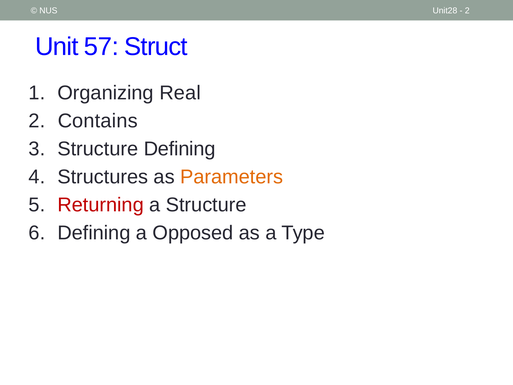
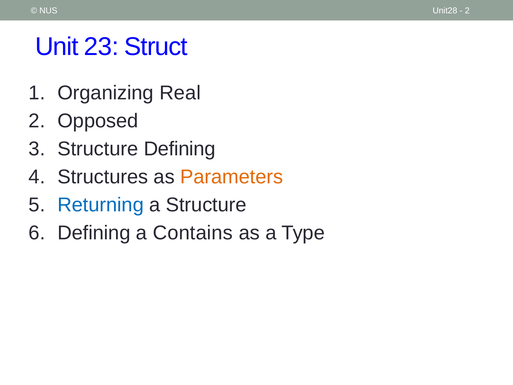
57: 57 -> 23
Contains: Contains -> Opposed
Returning colour: red -> blue
Opposed: Opposed -> Contains
